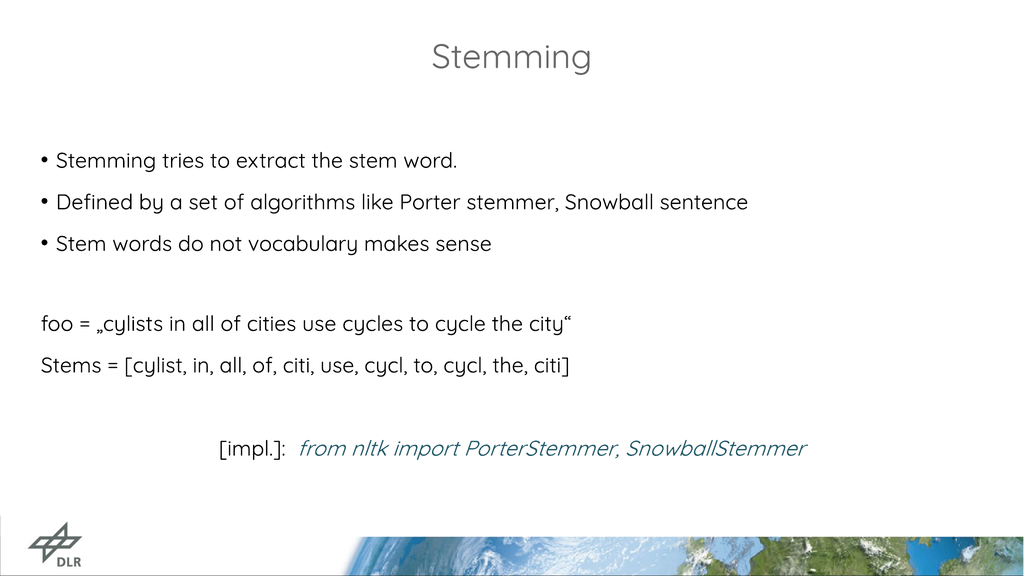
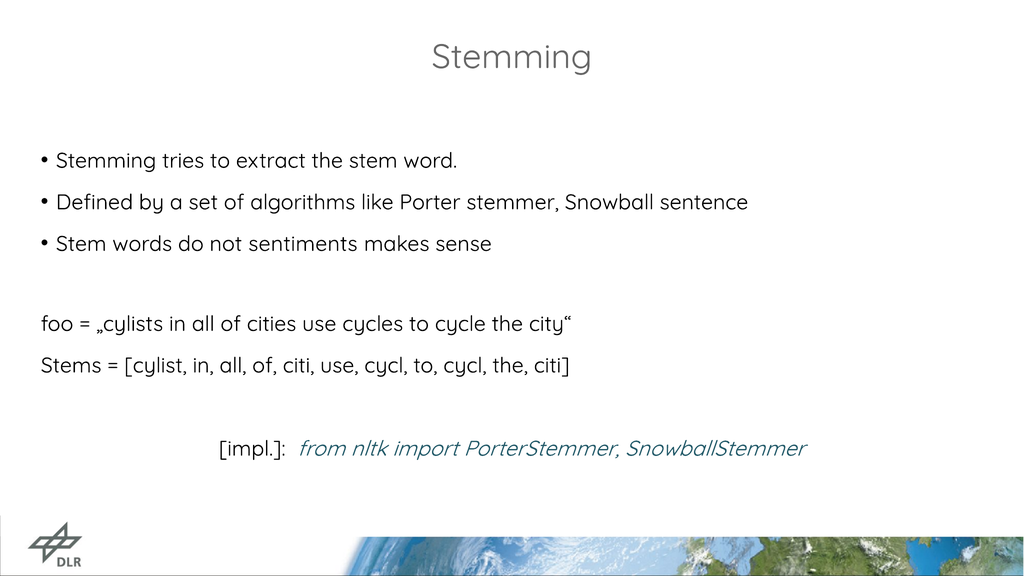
vocabulary: vocabulary -> sentiments
